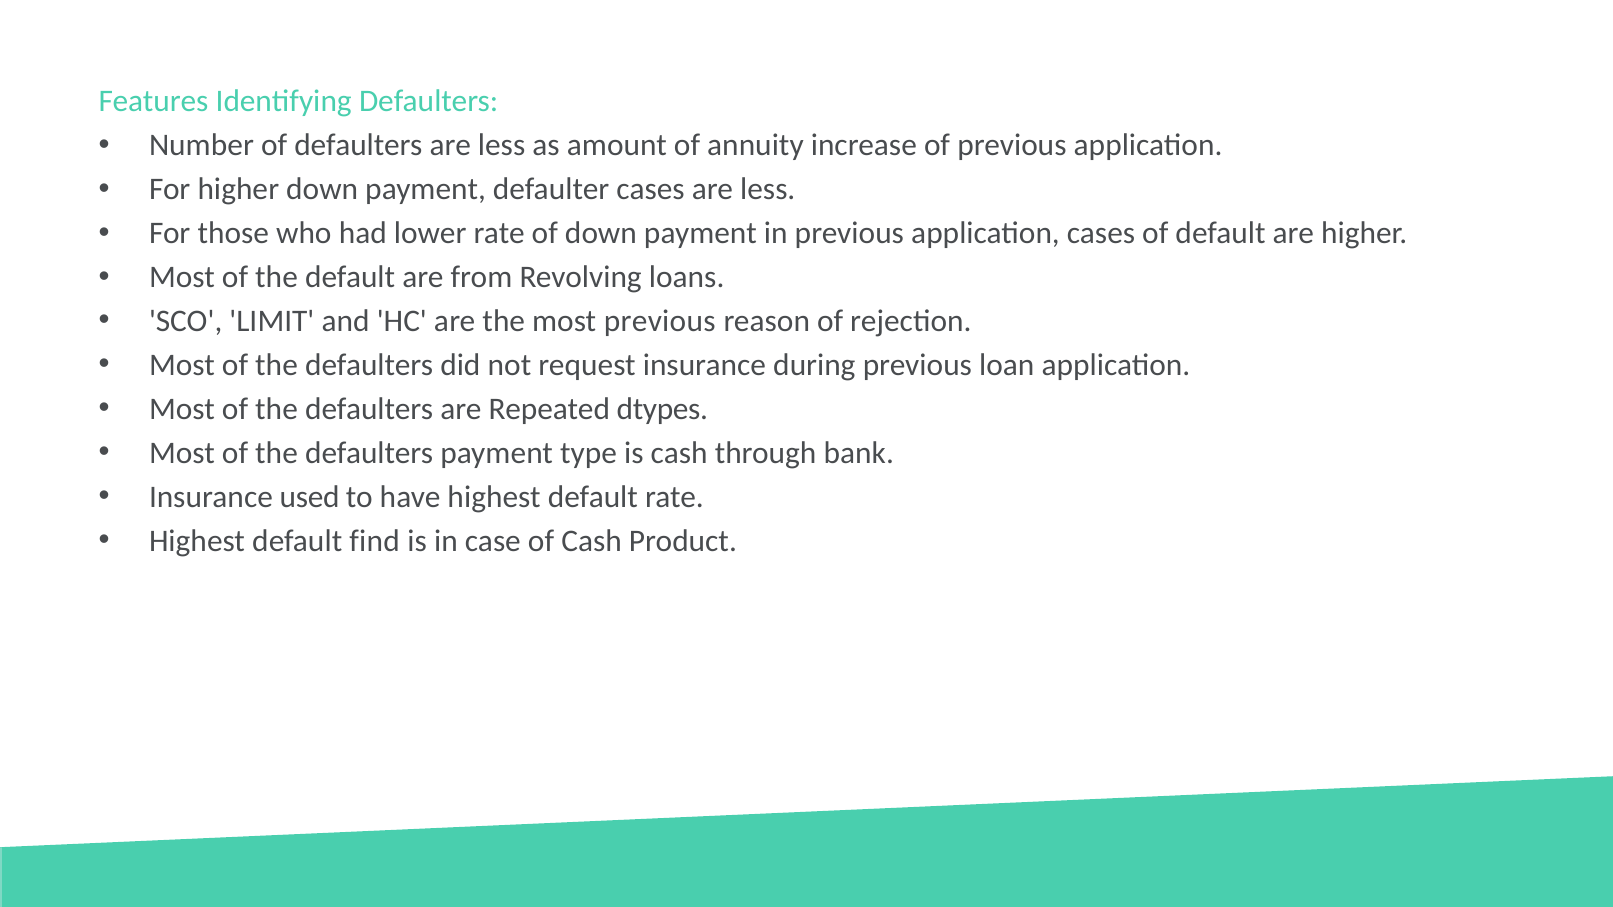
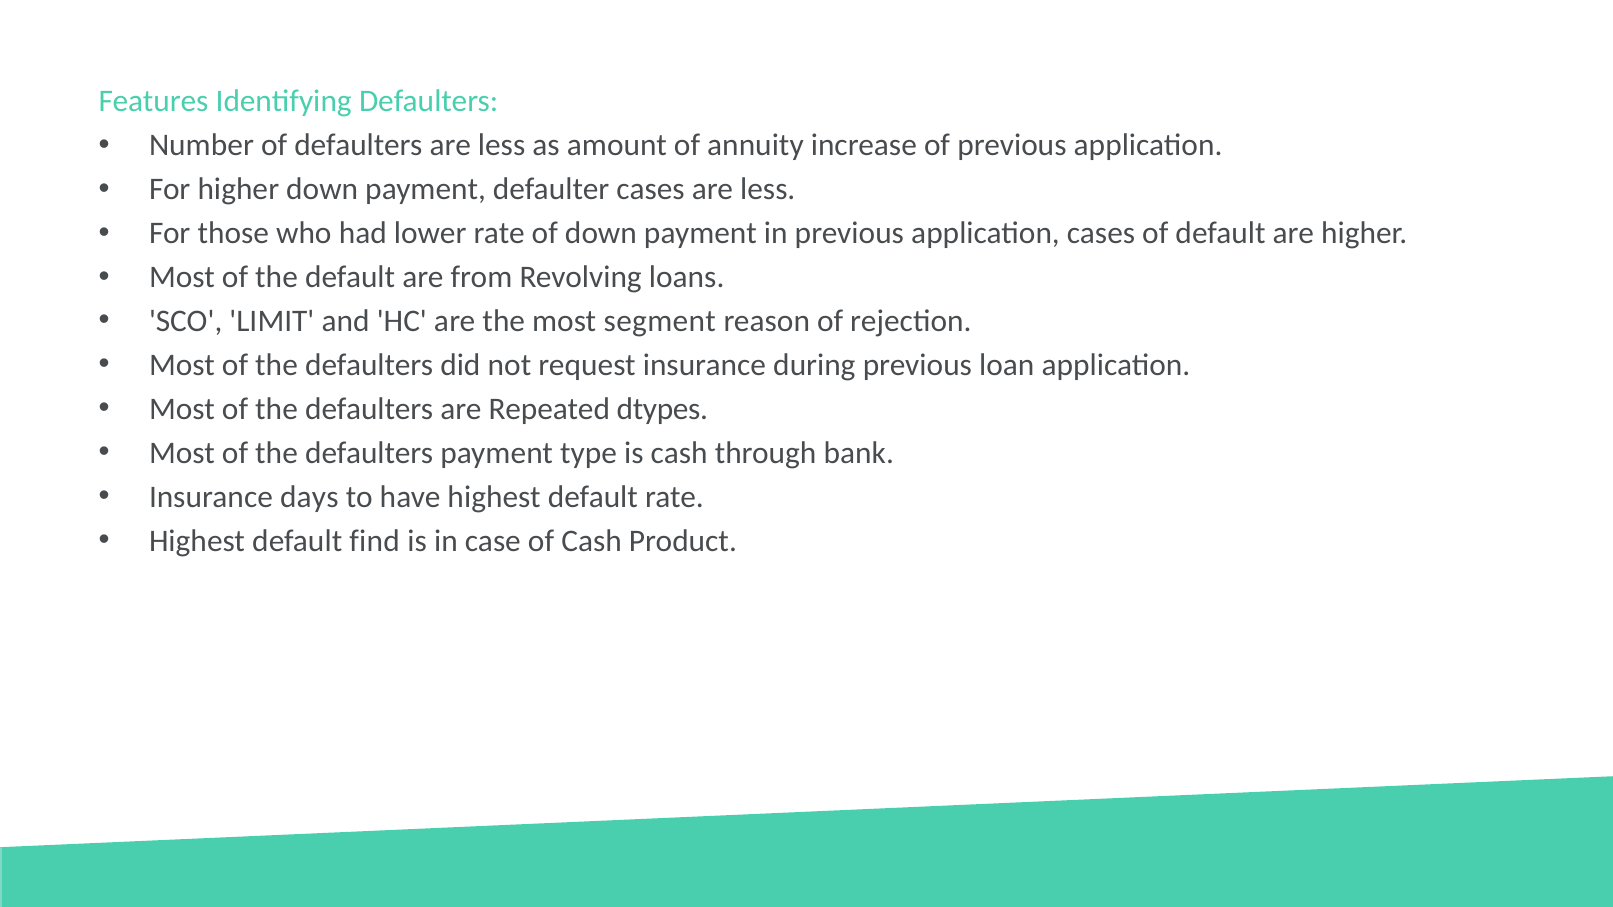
most previous: previous -> segment
used: used -> days
